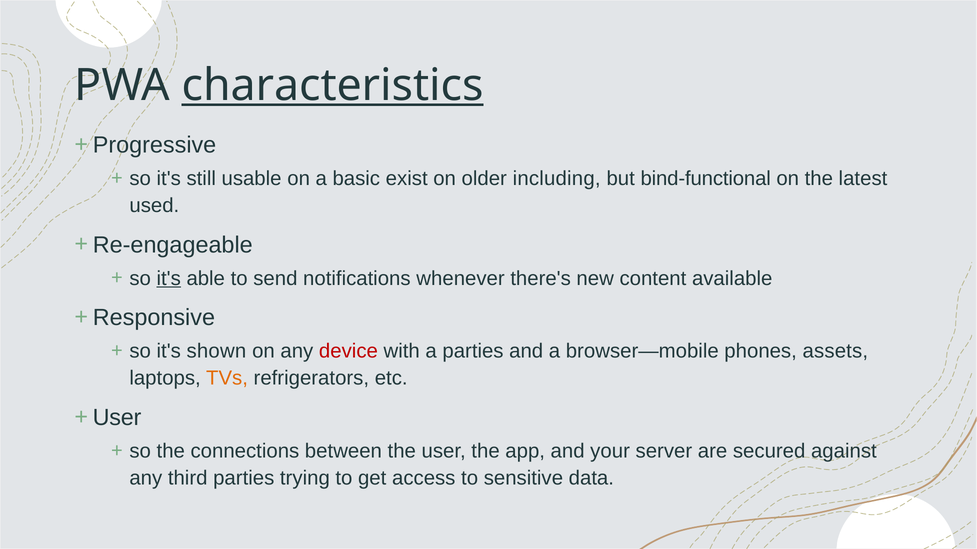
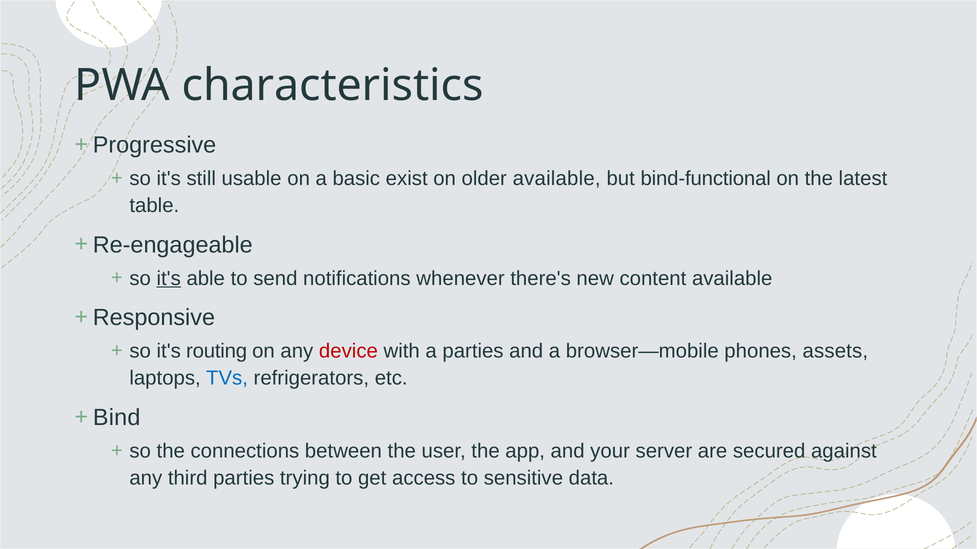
characteristics underline: present -> none
older including: including -> available
used: used -> table
shown: shown -> routing
TVs colour: orange -> blue
User at (117, 418): User -> Bind
